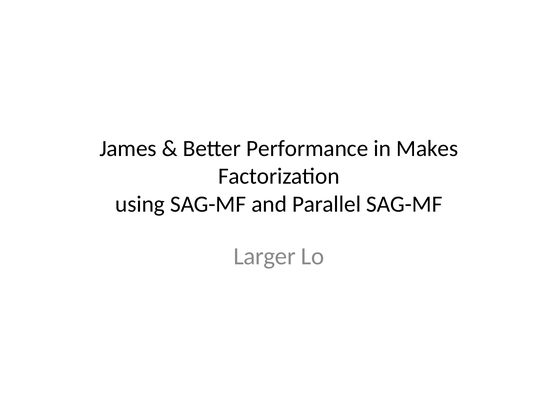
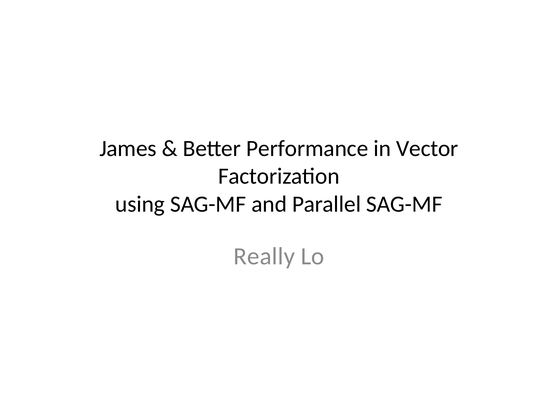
Makes: Makes -> Vector
Larger: Larger -> Really
